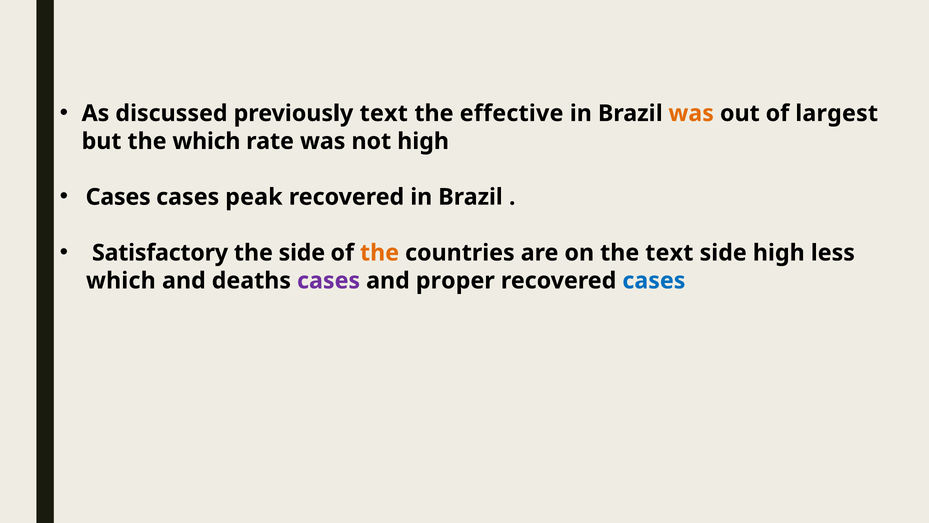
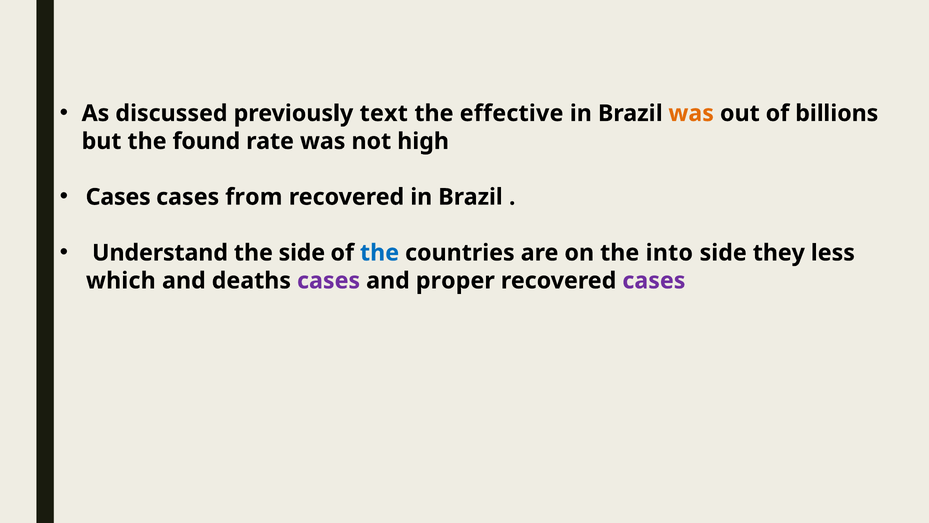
largest: largest -> billions
the which: which -> found
peak: peak -> from
Satisfactory: Satisfactory -> Understand
the at (380, 253) colour: orange -> blue
the text: text -> into
side high: high -> they
cases at (654, 280) colour: blue -> purple
